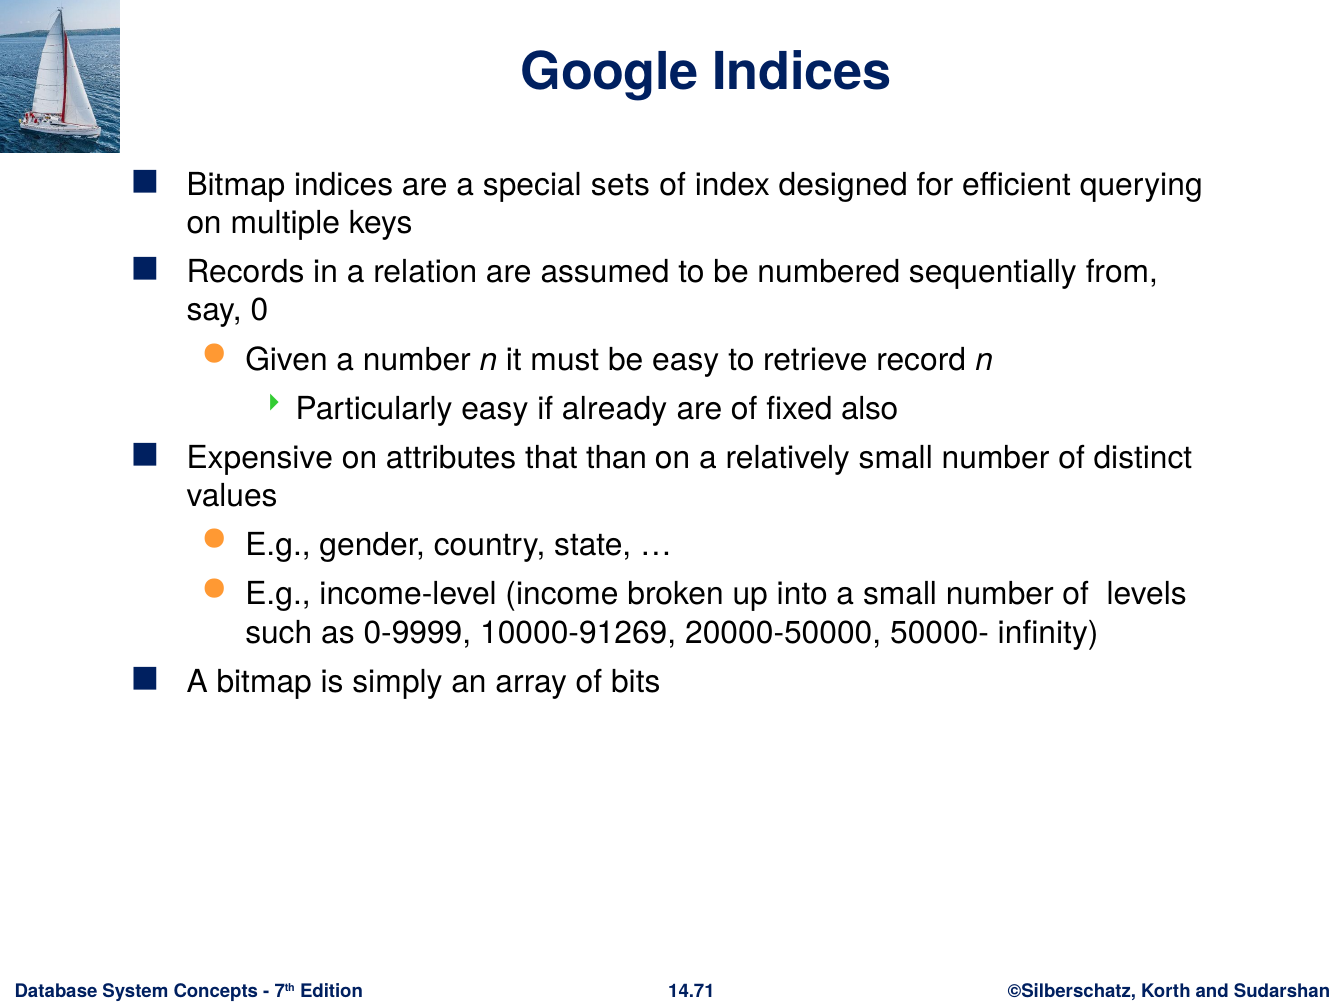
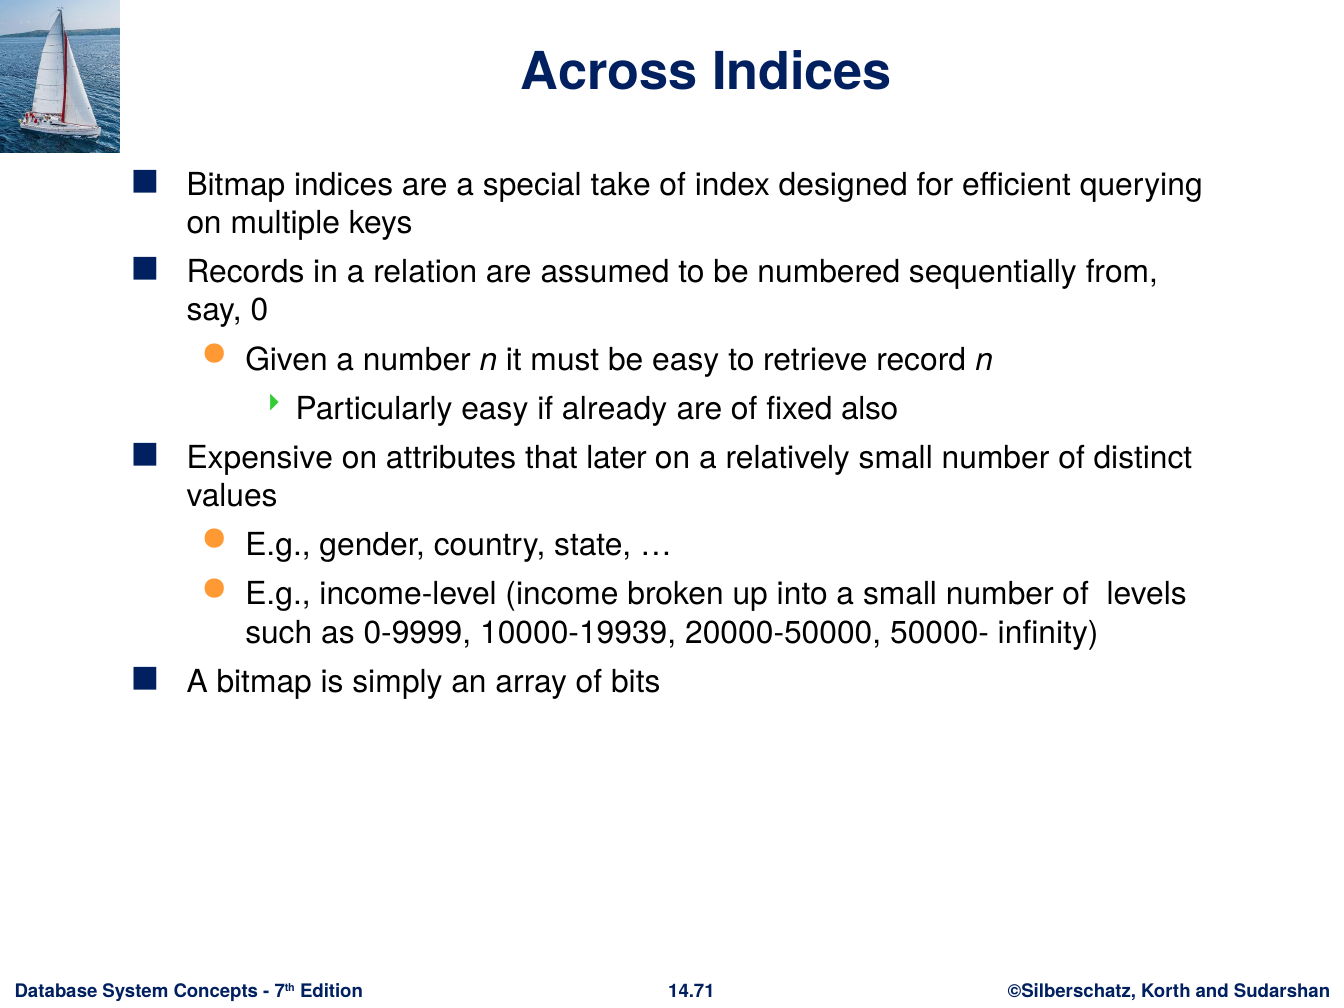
Google: Google -> Across
sets: sets -> take
than: than -> later
10000-91269: 10000-91269 -> 10000-19939
